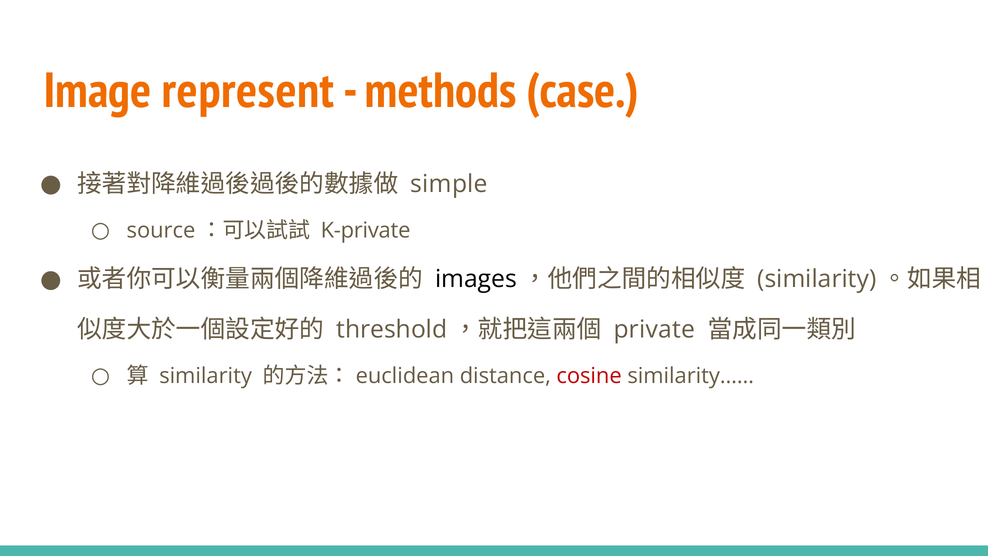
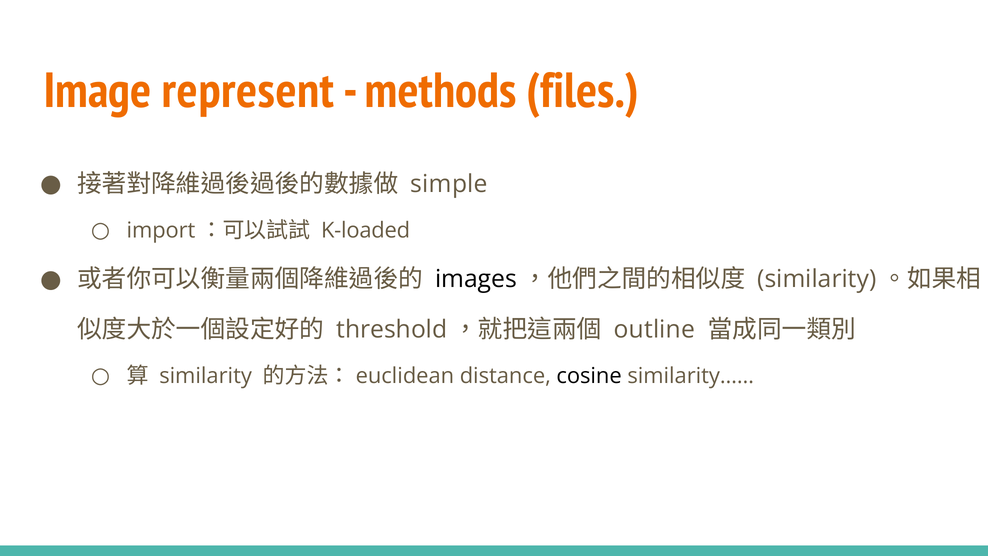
case: case -> files
source: source -> import
K-private: K-private -> K-loaded
private: private -> outline
cosine colour: red -> black
